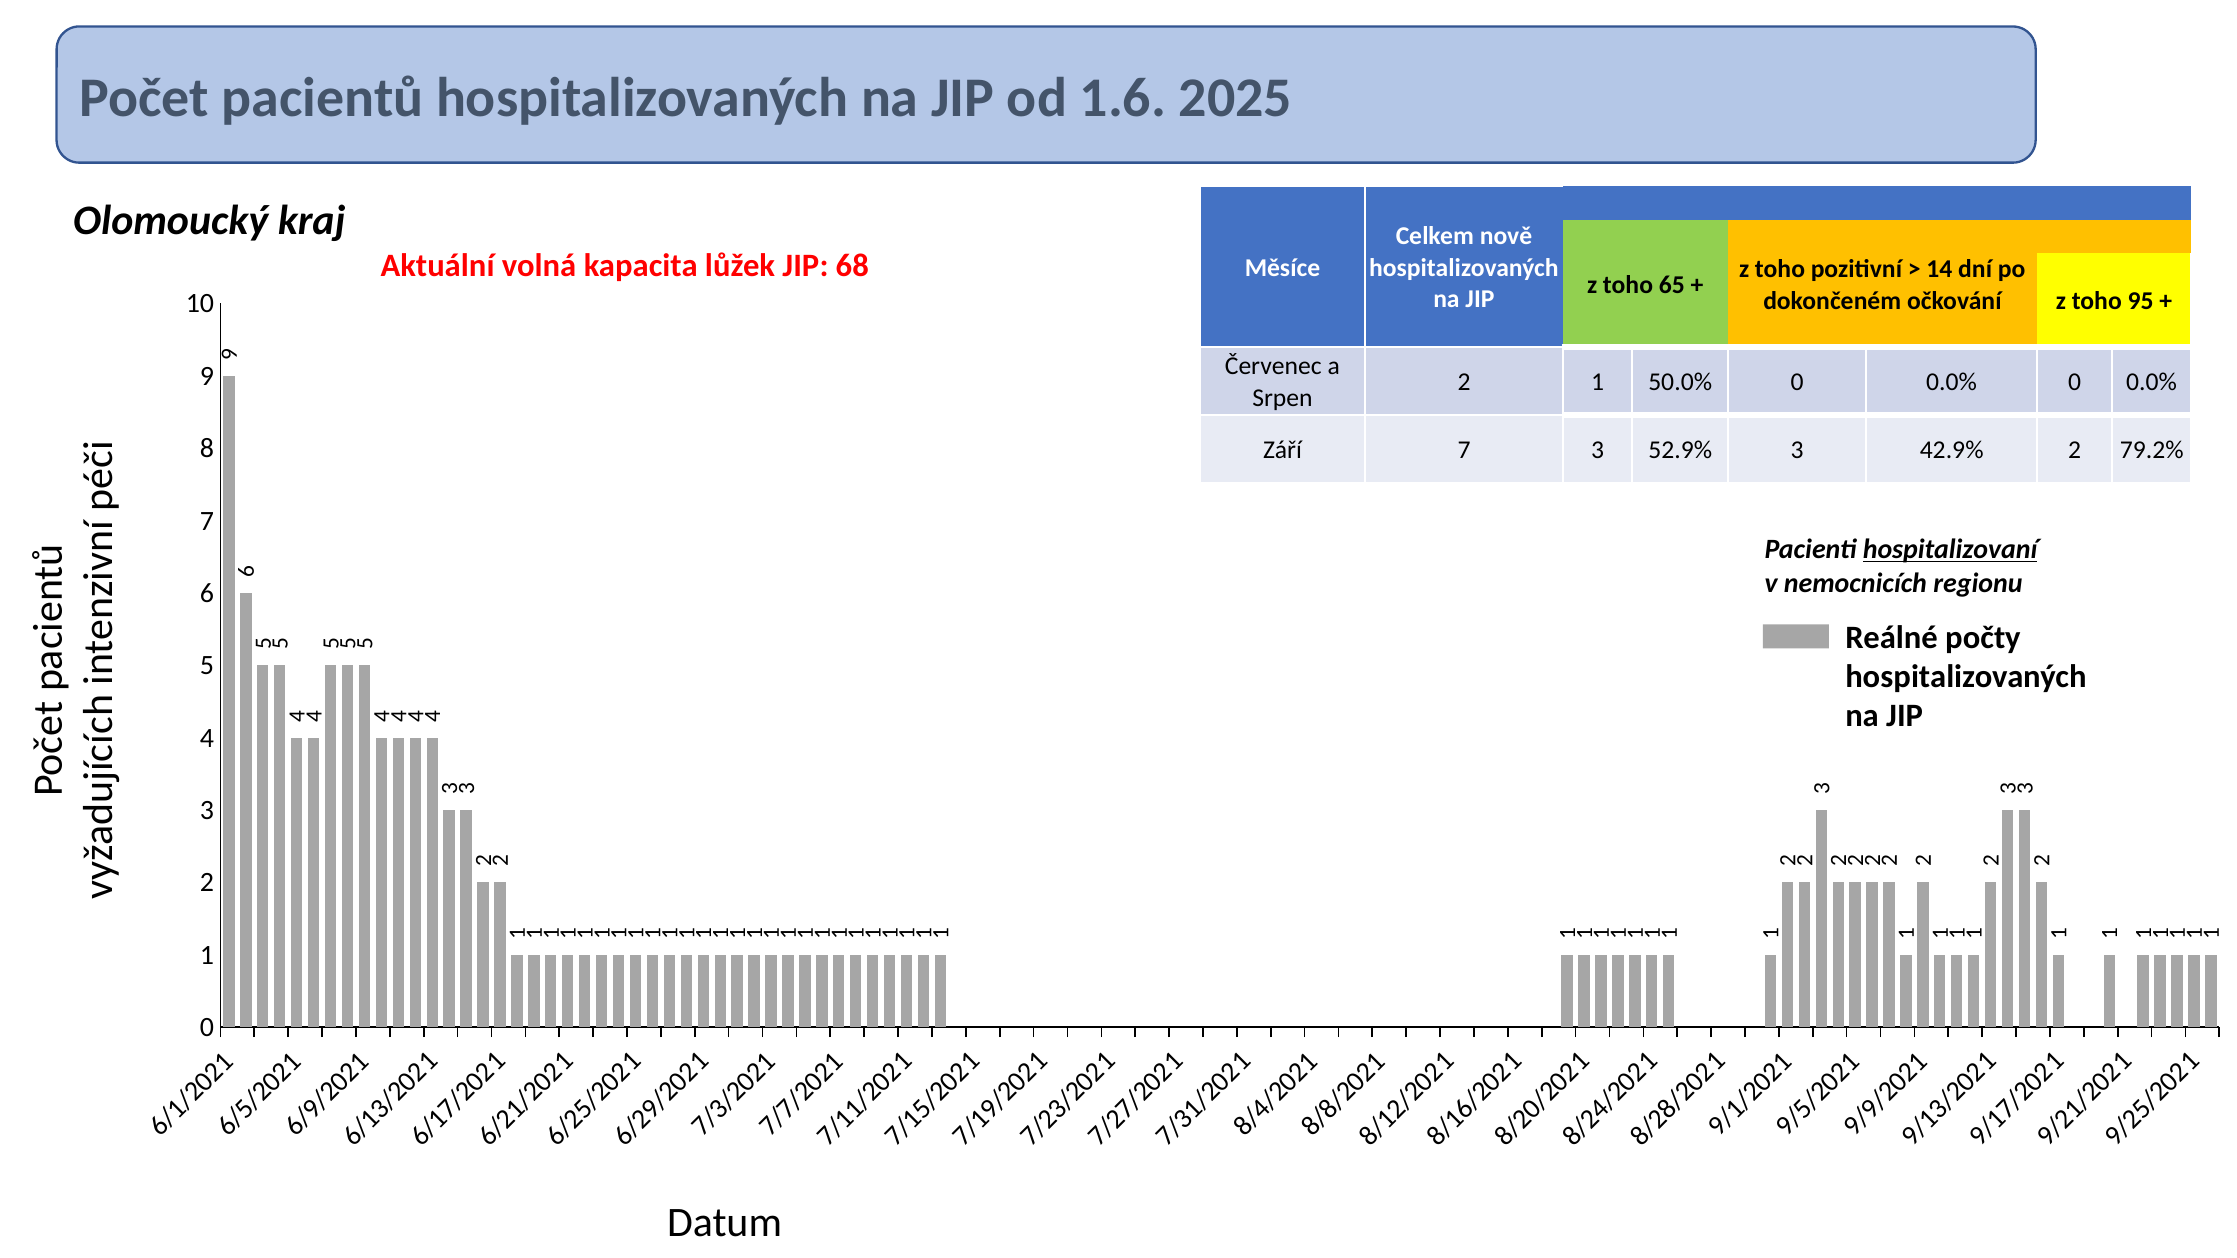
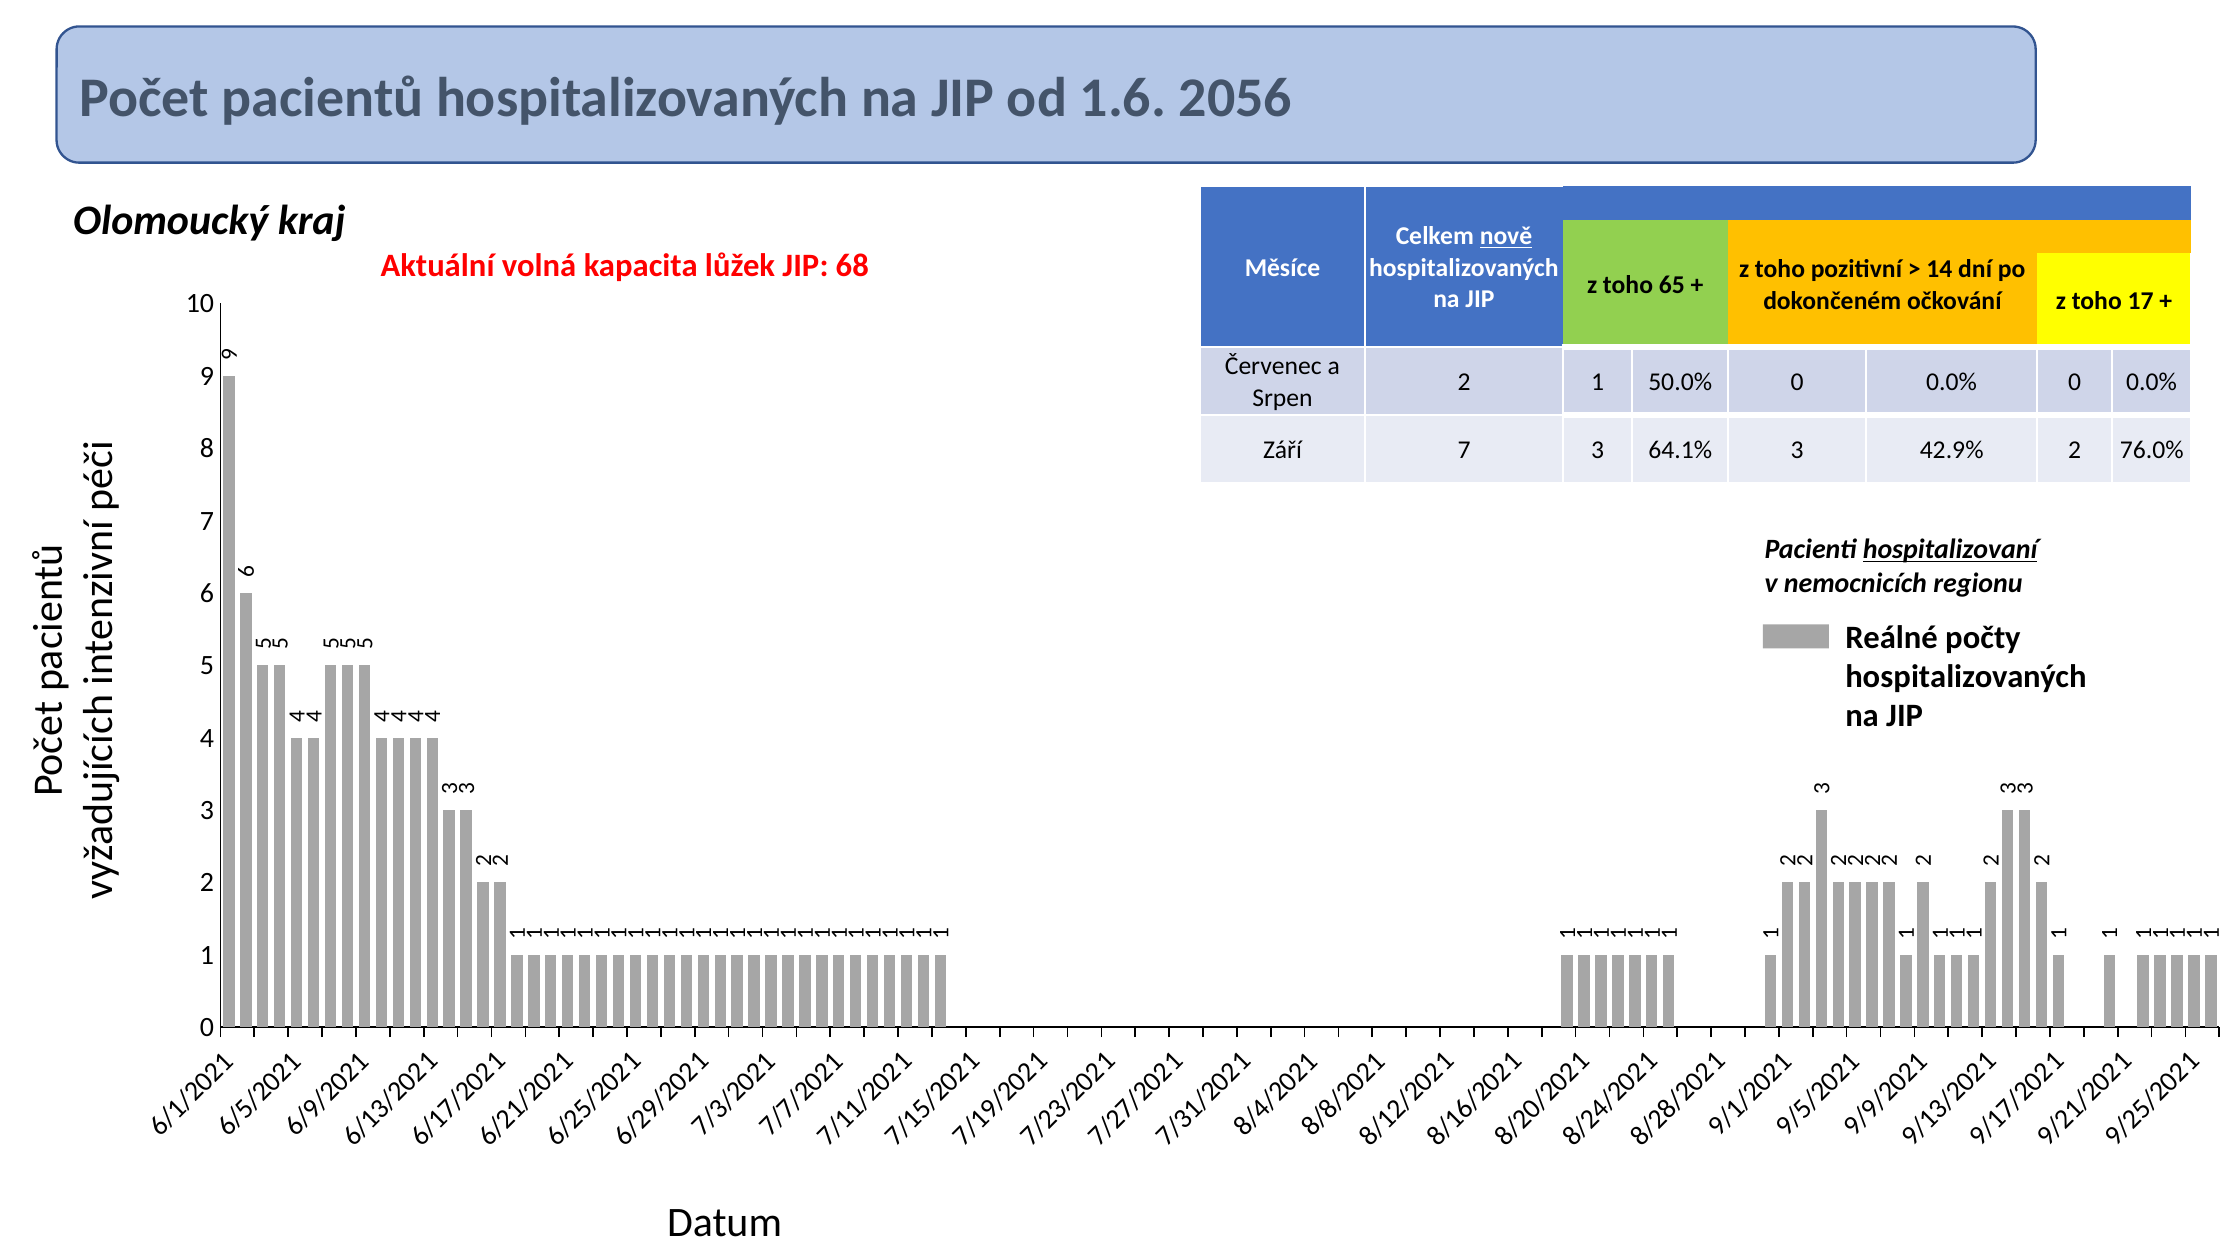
2025: 2025 -> 2056
nově underline: none -> present
95: 95 -> 17
52.9%: 52.9% -> 64.1%
79.2%: 79.2% -> 76.0%
